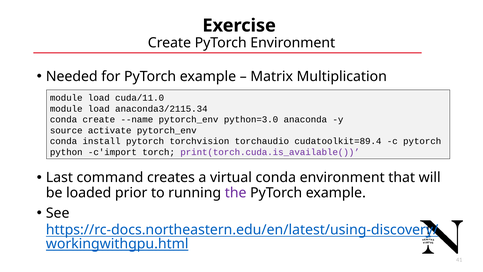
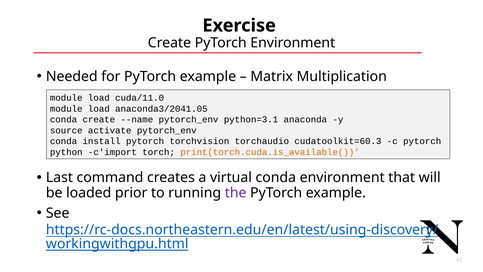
anaconda3/2115.34: anaconda3/2115.34 -> anaconda3/2041.05
python=3.0: python=3.0 -> python=3.1
cudatoolkit=89.4: cudatoolkit=89.4 -> cudatoolkit=60.3
print(torch.cuda.is_available( colour: purple -> orange
